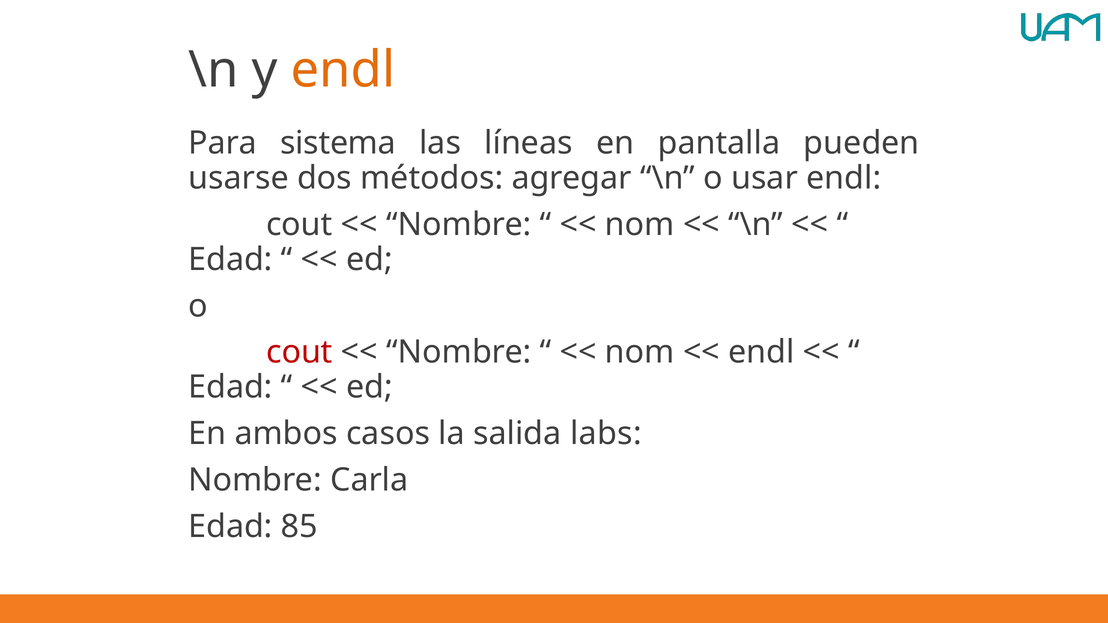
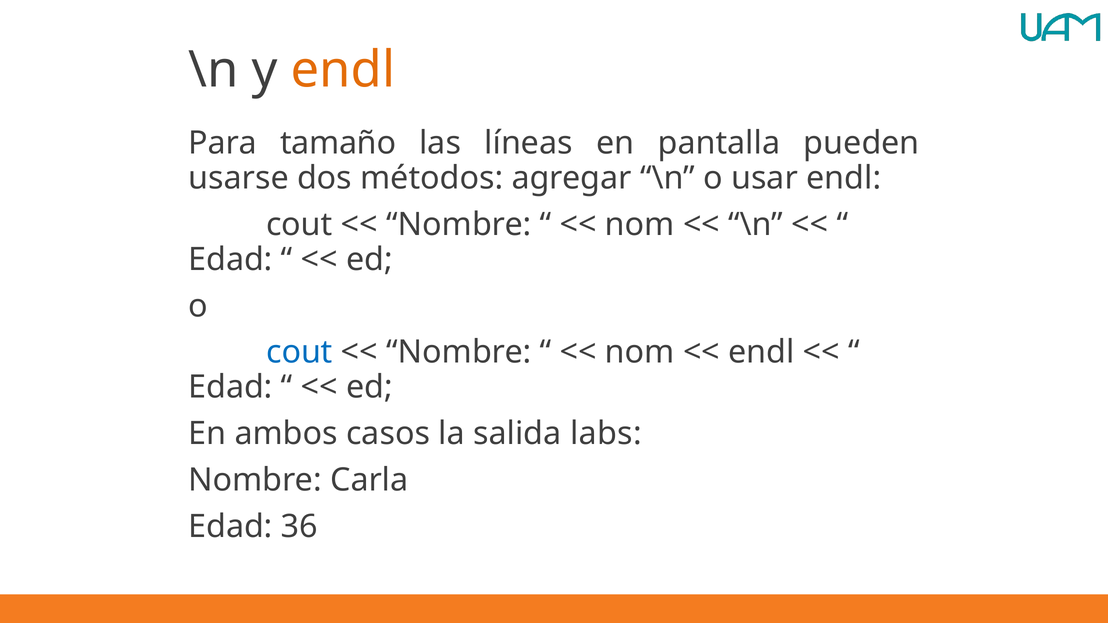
sistema: sistema -> tamaño
cout at (299, 352) colour: red -> blue
85: 85 -> 36
